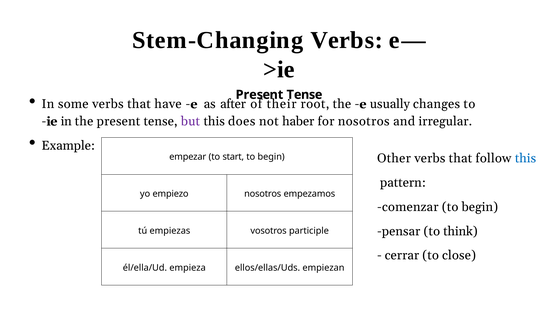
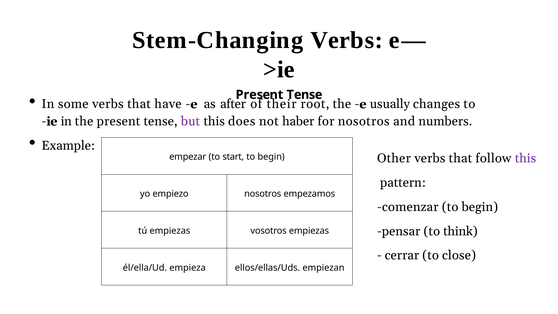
irregular: irregular -> numbers
this at (526, 158) colour: blue -> purple
vosotros participle: participle -> empiezas
